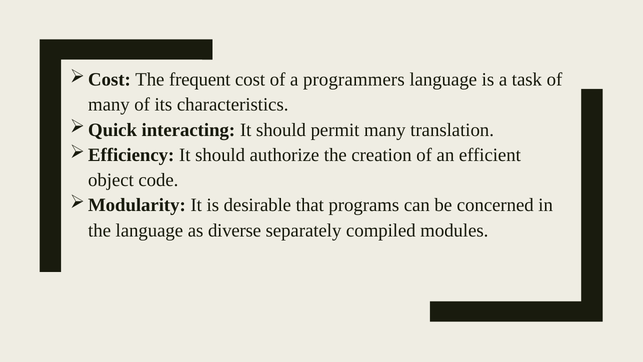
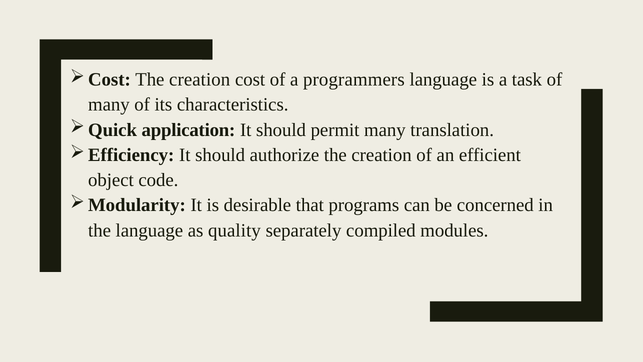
frequent at (200, 79): frequent -> creation
interacting: interacting -> application
diverse: diverse -> quality
